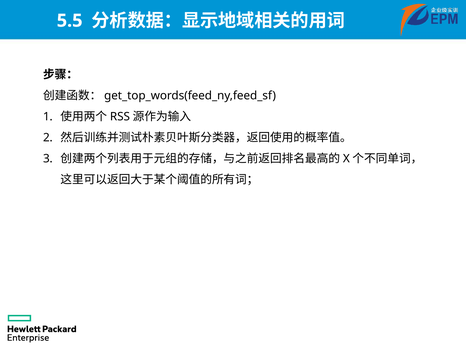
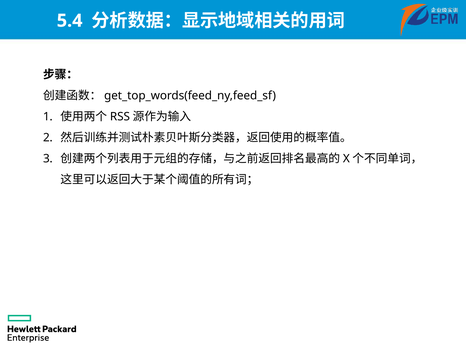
5.5: 5.5 -> 5.4
